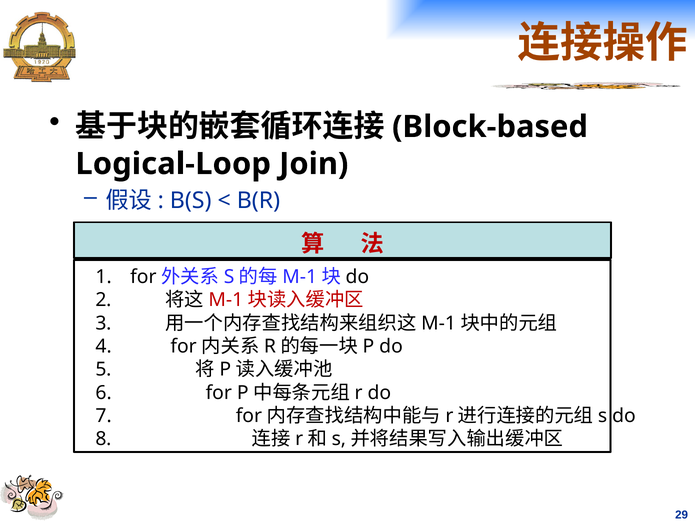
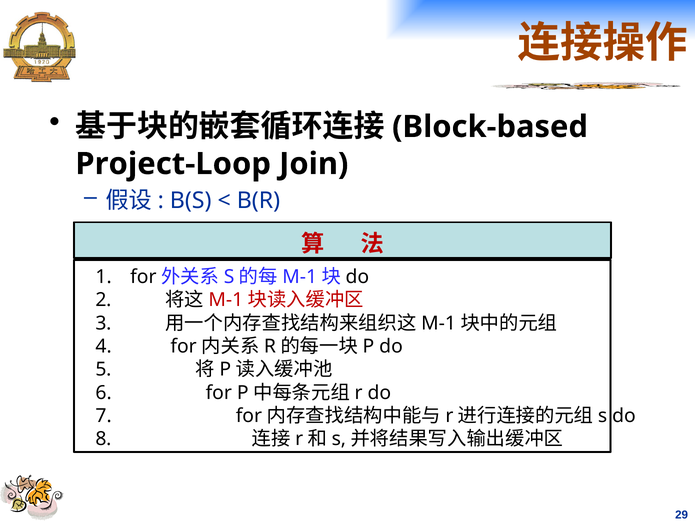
Logical-Loop: Logical-Loop -> Project-Loop
